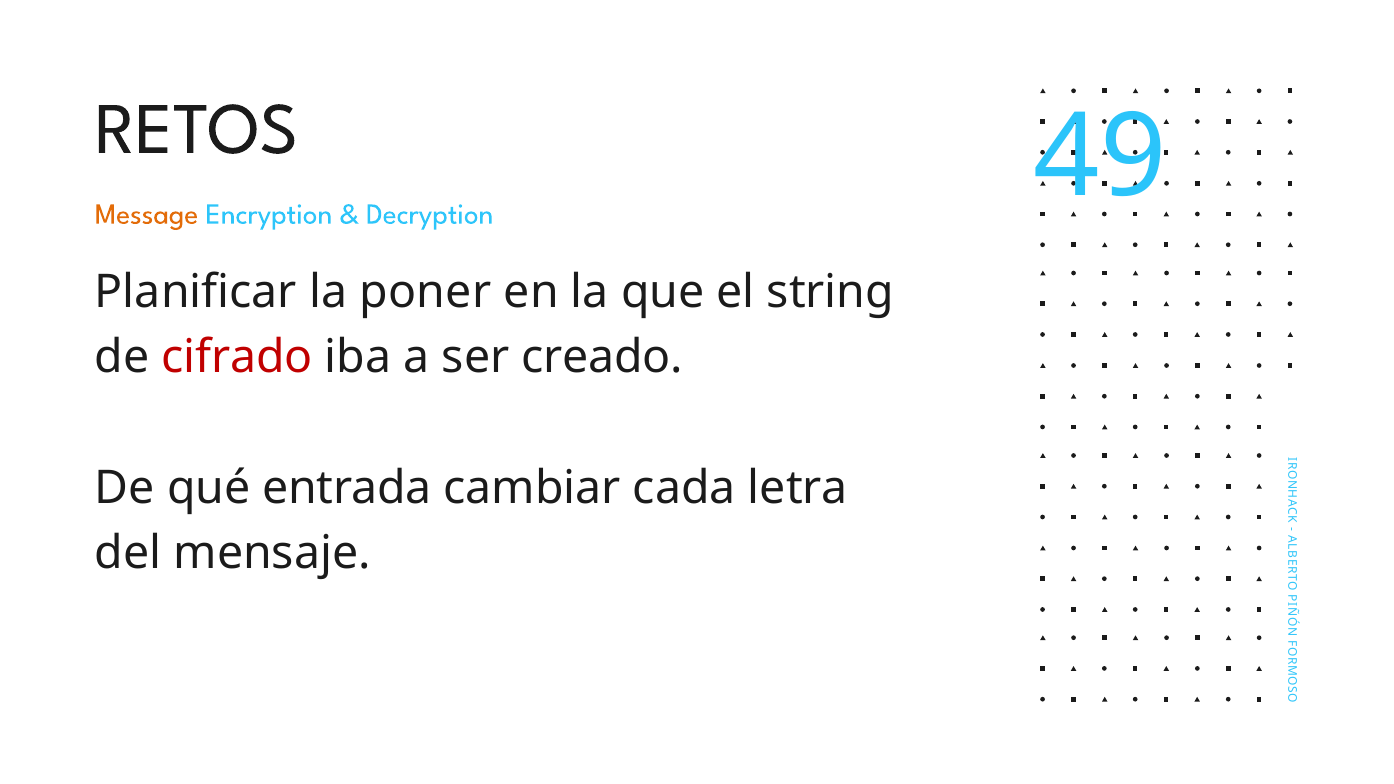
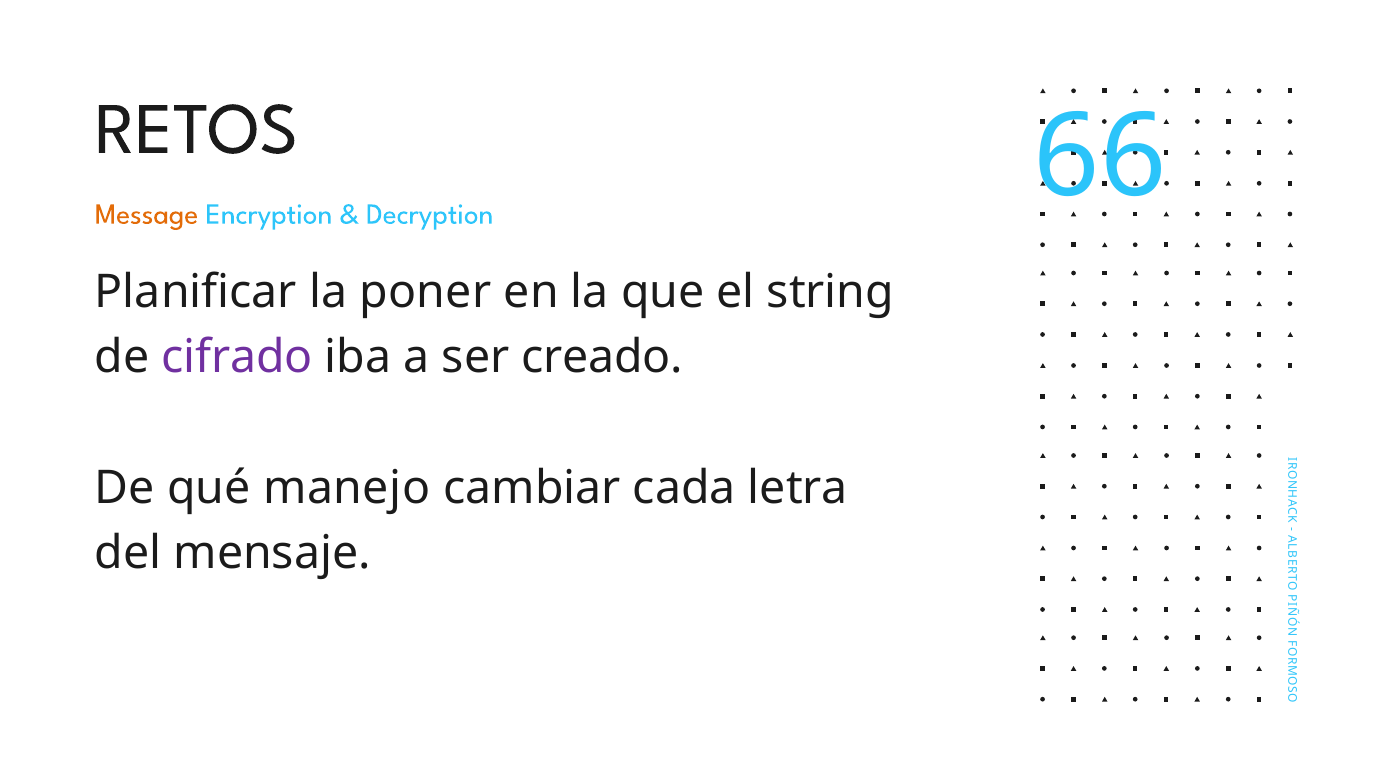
49: 49 -> 66
cifrado colour: red -> purple
entrada: entrada -> manejo
